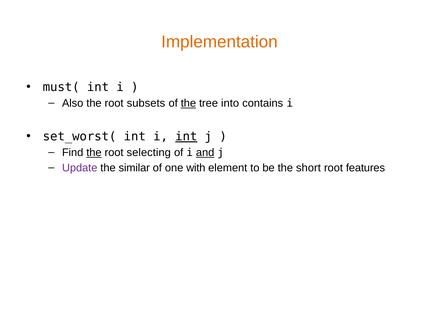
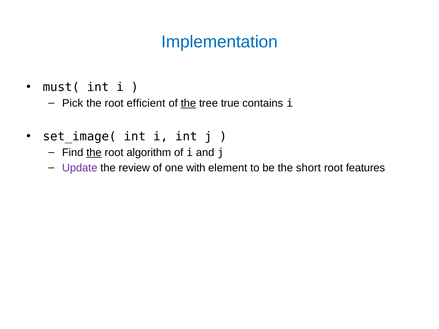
Implementation colour: orange -> blue
Also: Also -> Pick
subsets: subsets -> efficient
into: into -> true
set_worst(: set_worst( -> set_image(
int at (186, 137) underline: present -> none
selecting: selecting -> algorithm
and underline: present -> none
similar: similar -> review
